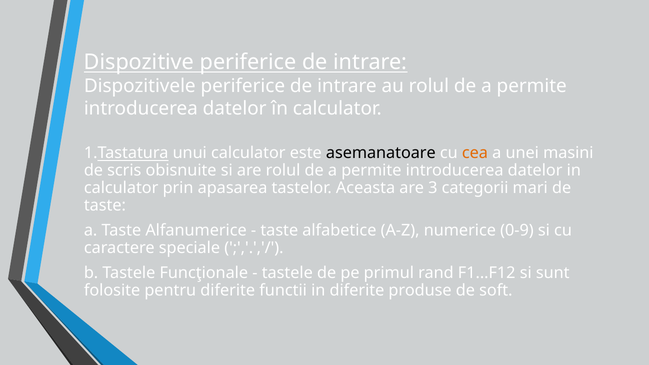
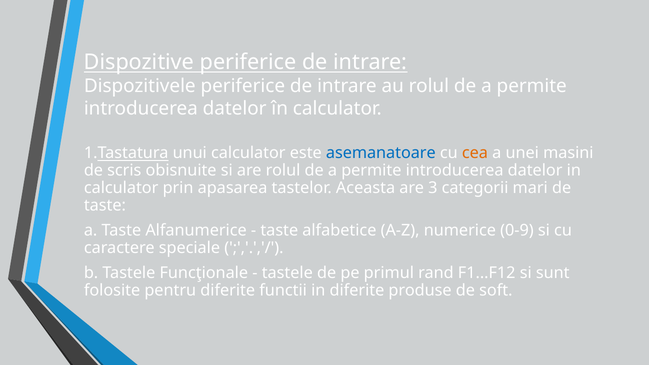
asemanatoare colour: black -> blue
